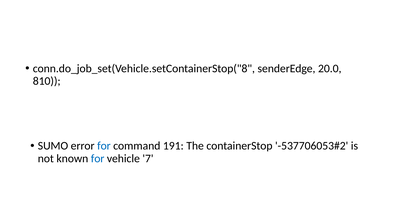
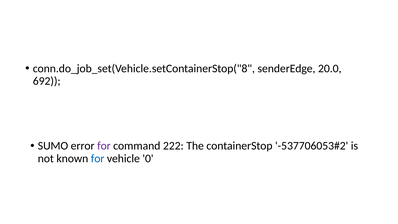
810: 810 -> 692
for at (104, 146) colour: blue -> purple
191: 191 -> 222
7: 7 -> 0
